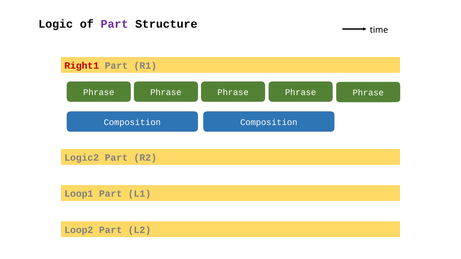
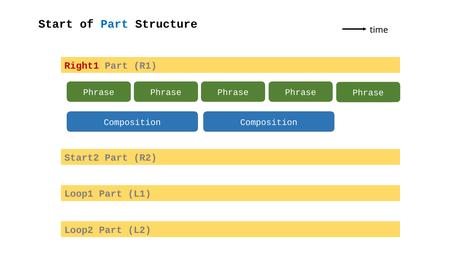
Logic: Logic -> Start
Part at (114, 24) colour: purple -> blue
Logic2: Logic2 -> Start2
